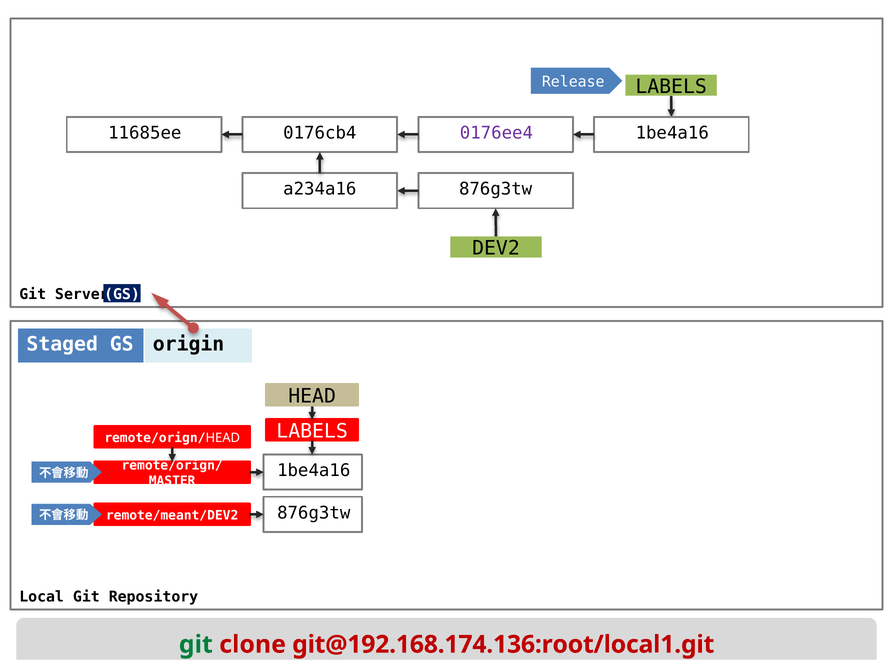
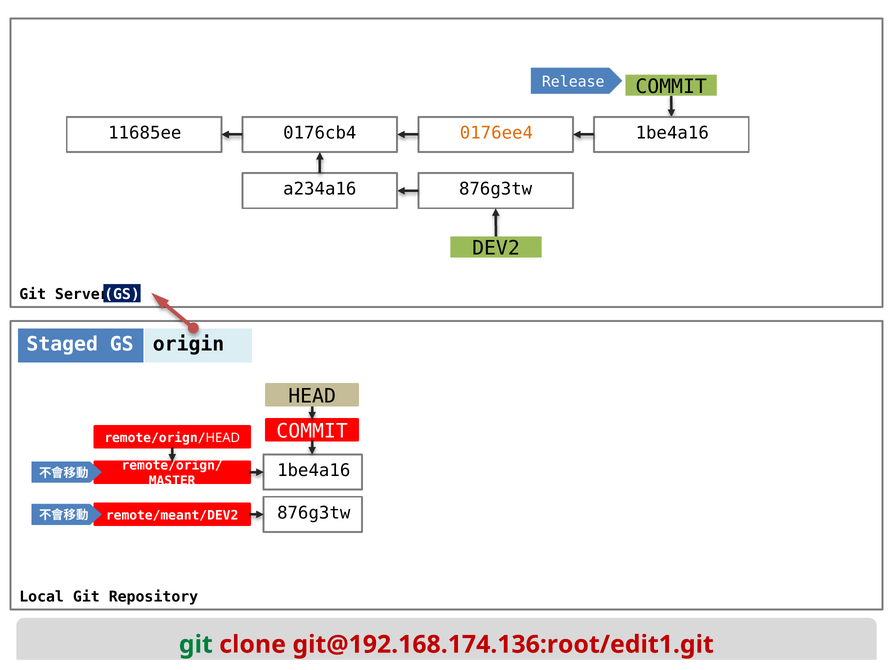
LABELS at (671, 87): LABELS -> COMMIT
0176ee4 colour: purple -> orange
LABELS at (312, 431): LABELS -> COMMIT
git@192.168.174.136:root/local1.git: git@192.168.174.136:root/local1.git -> git@192.168.174.136:root/edit1.git
